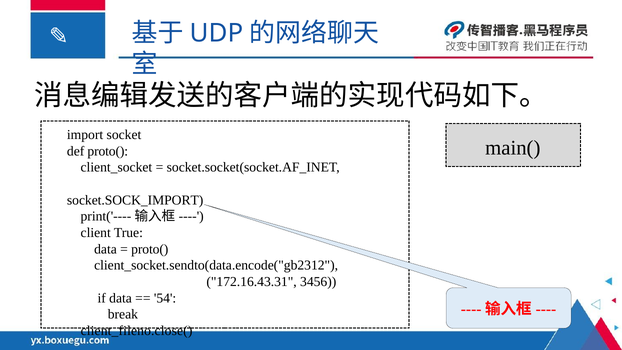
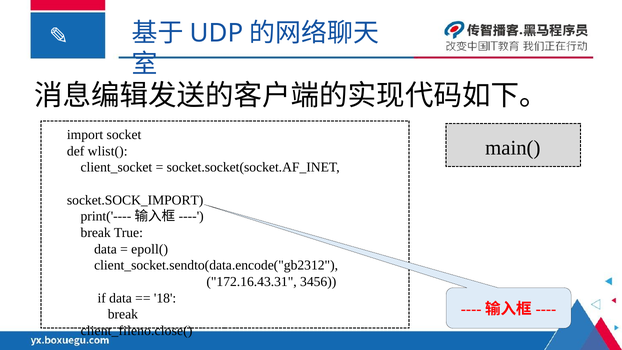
def proto(: proto( -> wlist(
client at (96, 233): client -> break
proto( at (150, 249): proto( -> epoll(
54: 54 -> 18
